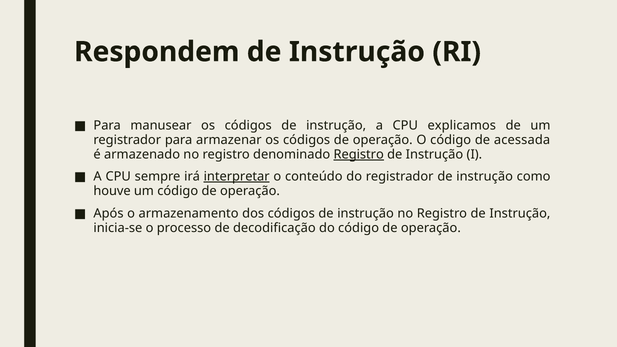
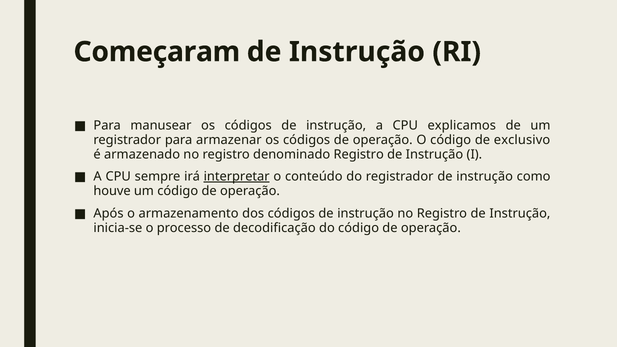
Respondem: Respondem -> Começaram
acessada: acessada -> exclusivo
Registro at (359, 154) underline: present -> none
